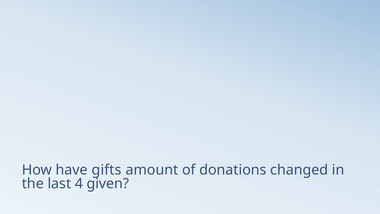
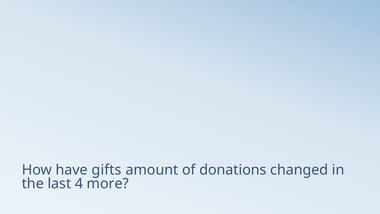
given: given -> more
